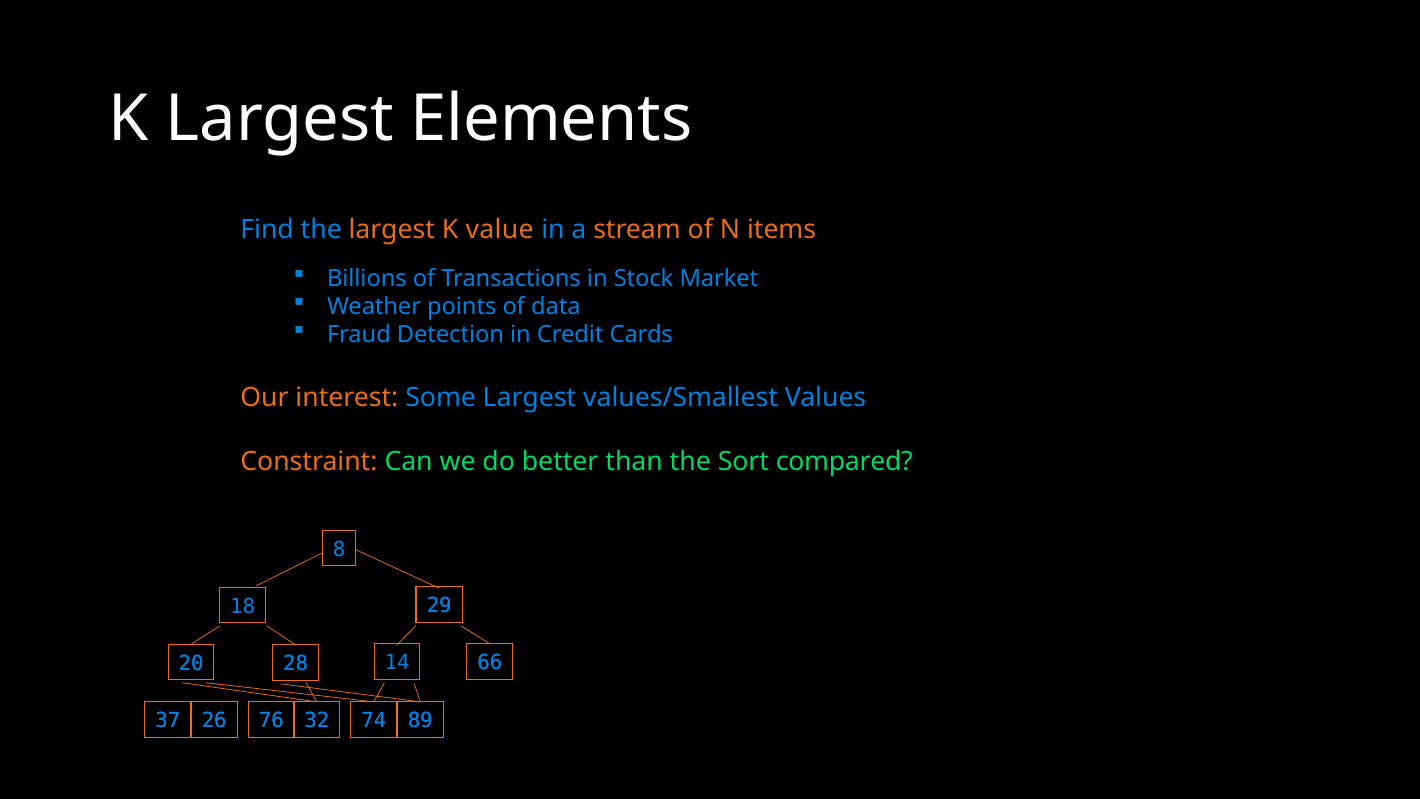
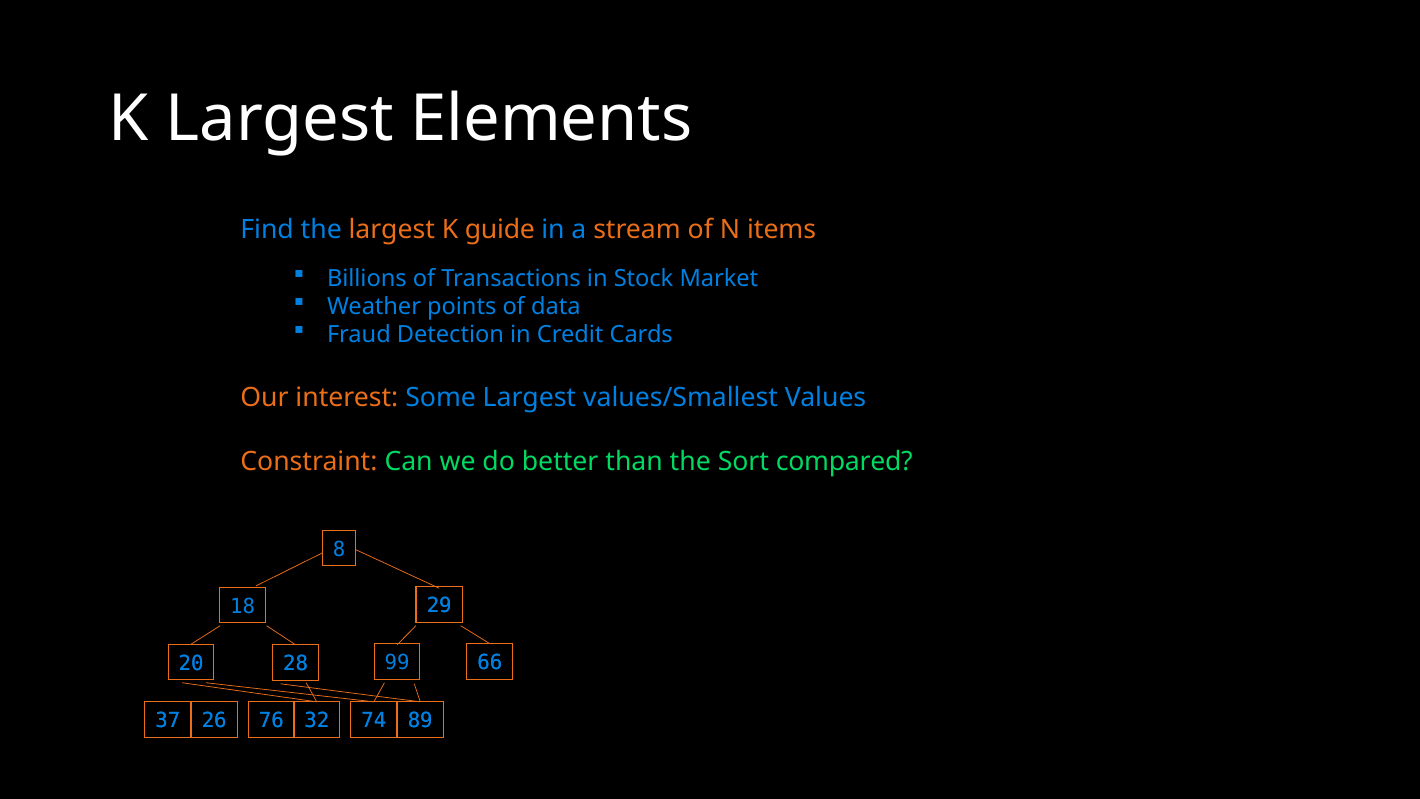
value: value -> guide
14: 14 -> 99
